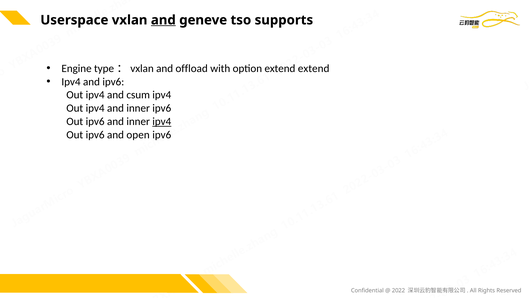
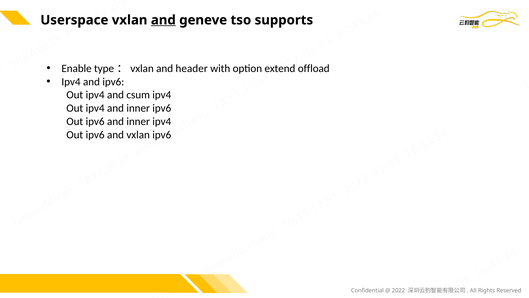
Engine: Engine -> Enable
offload: offload -> header
extend extend: extend -> offload
ipv4 at (162, 121) underline: present -> none
and open: open -> vxlan
